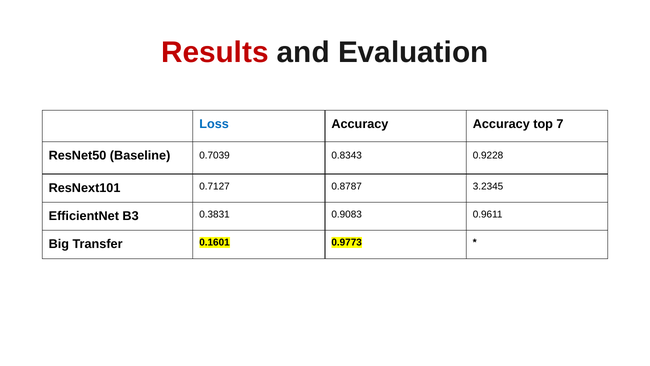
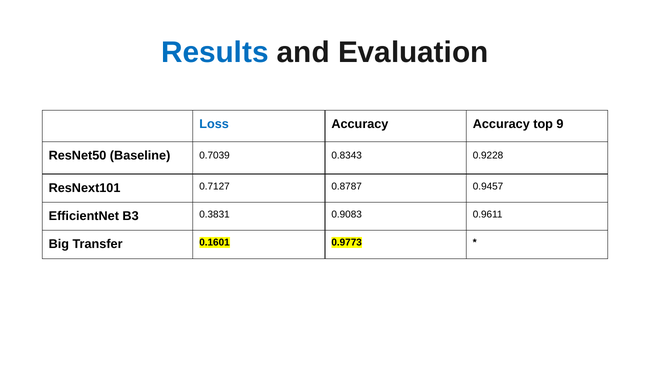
Results colour: red -> blue
7: 7 -> 9
3.2345: 3.2345 -> 0.9457
